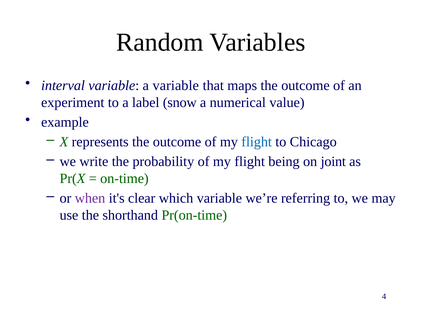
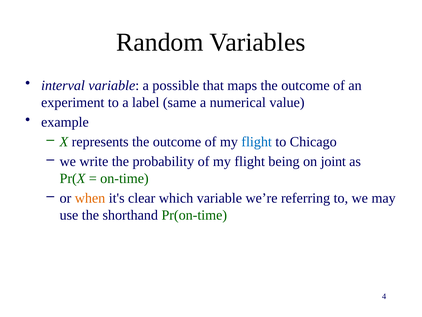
a variable: variable -> possible
snow: snow -> same
when colour: purple -> orange
